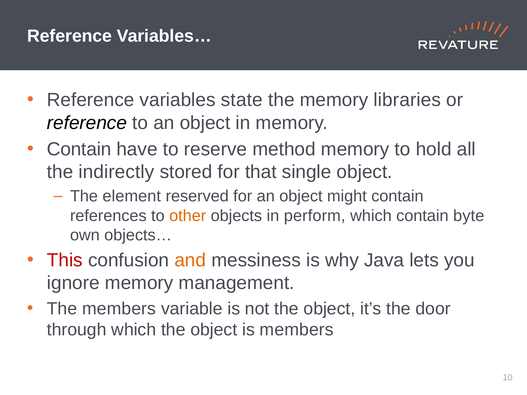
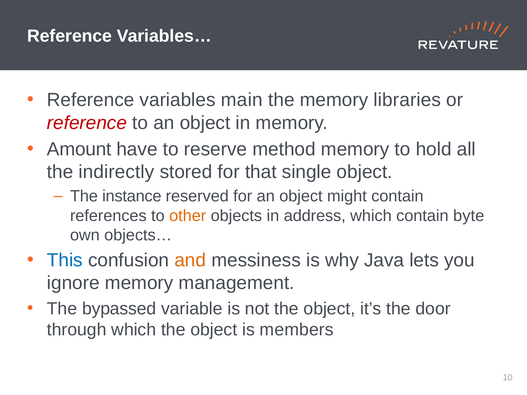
state: state -> main
reference at (87, 123) colour: black -> red
Contain at (79, 149): Contain -> Amount
element: element -> instance
perform: perform -> address
This colour: red -> blue
The members: members -> bypassed
